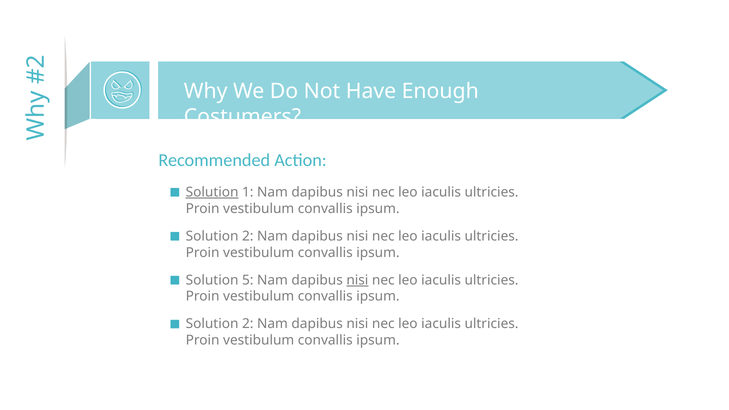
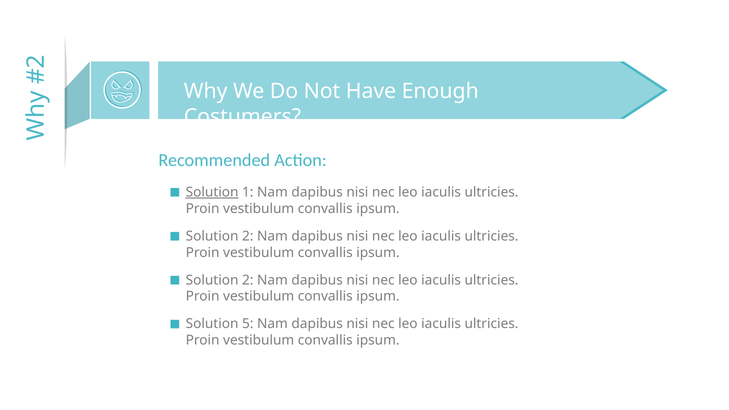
5 at (248, 280): 5 -> 2
nisi at (357, 280) underline: present -> none
2 at (248, 324): 2 -> 5
